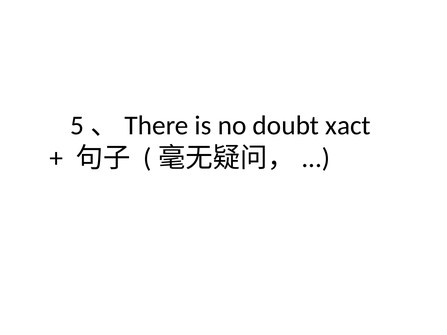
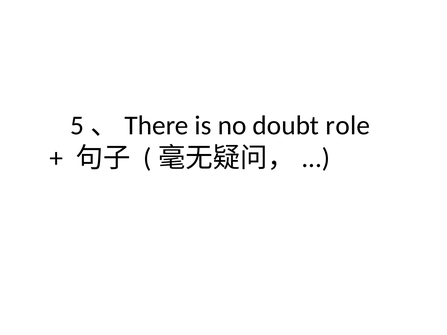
xact: xact -> role
